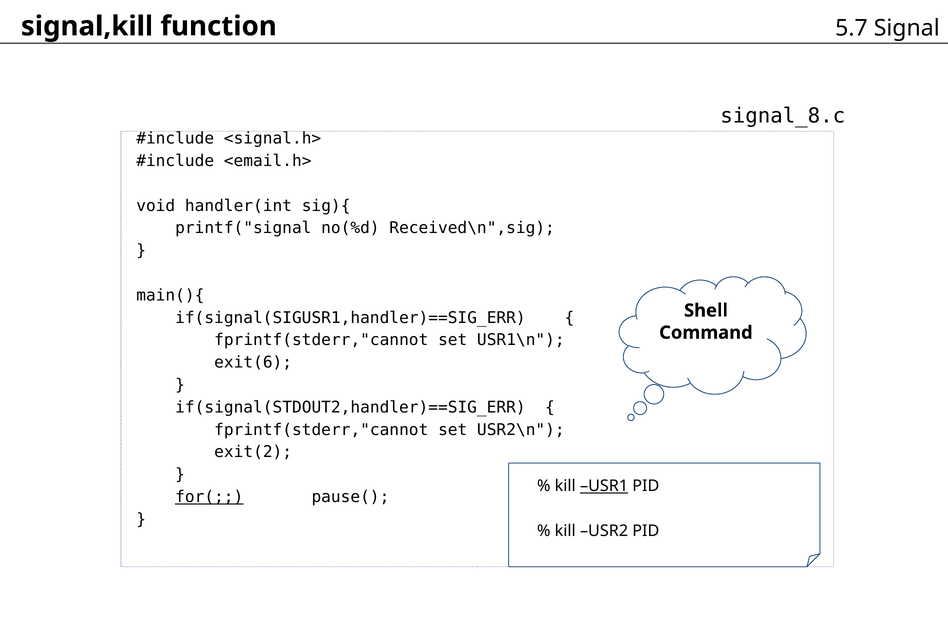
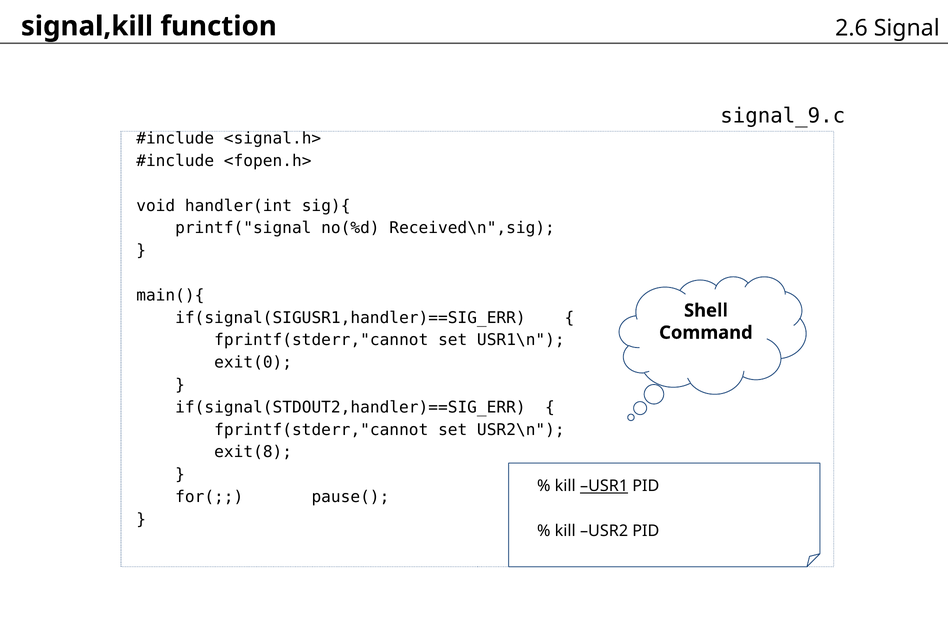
5.7: 5.7 -> 2.6
signal_8.c: signal_8.c -> signal_9.c
<email.h>: <email.h> -> <fopen.h>
exit(6: exit(6 -> exit(0
exit(2: exit(2 -> exit(8
for( underline: present -> none
